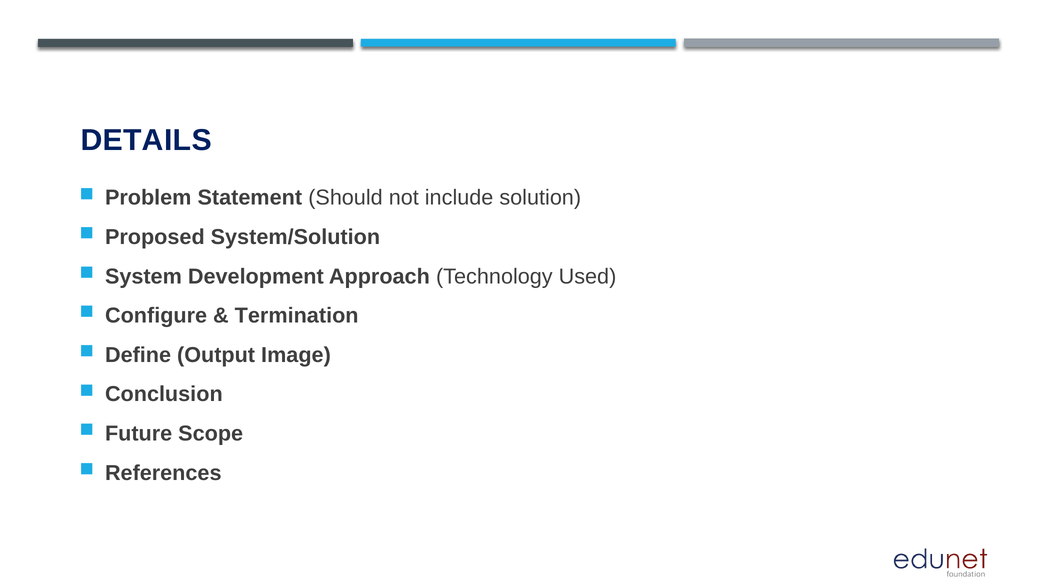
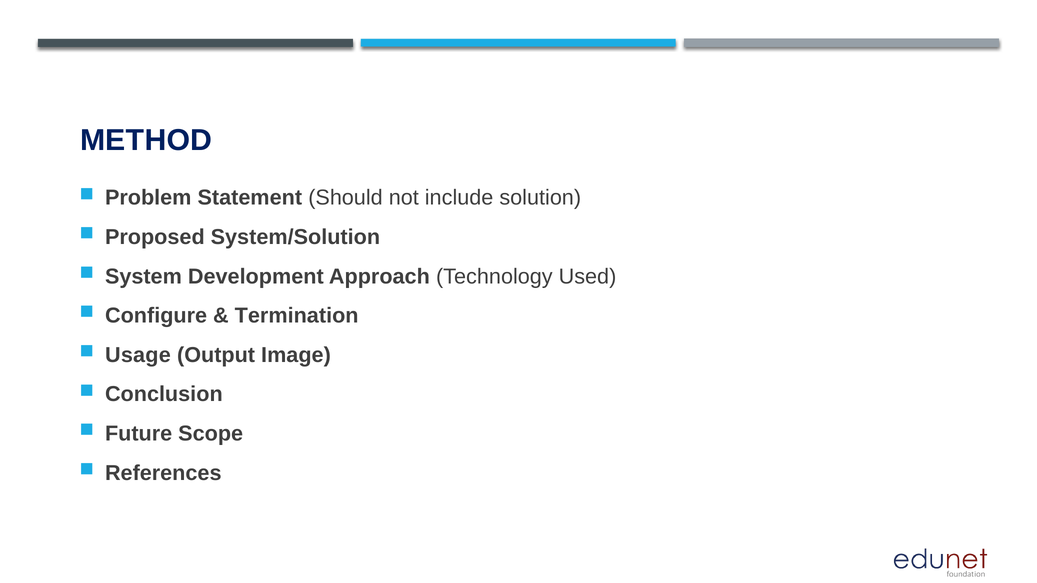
DETAILS: DETAILS -> METHOD
Define: Define -> Usage
